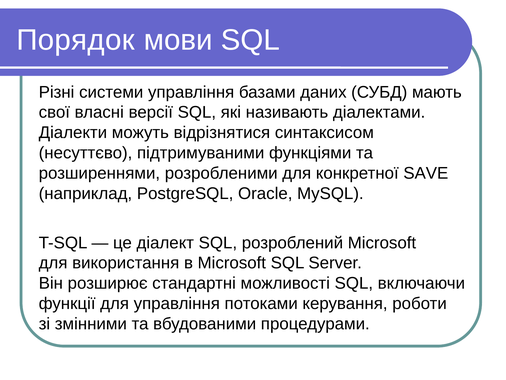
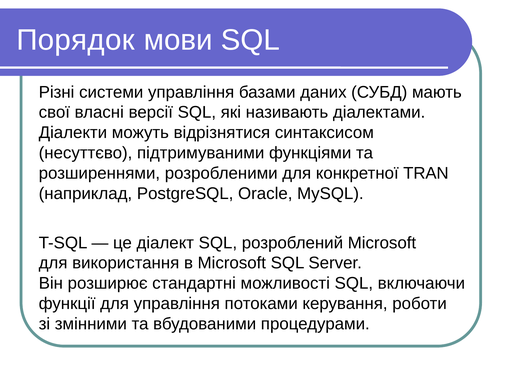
SAVE: SAVE -> TRAN
